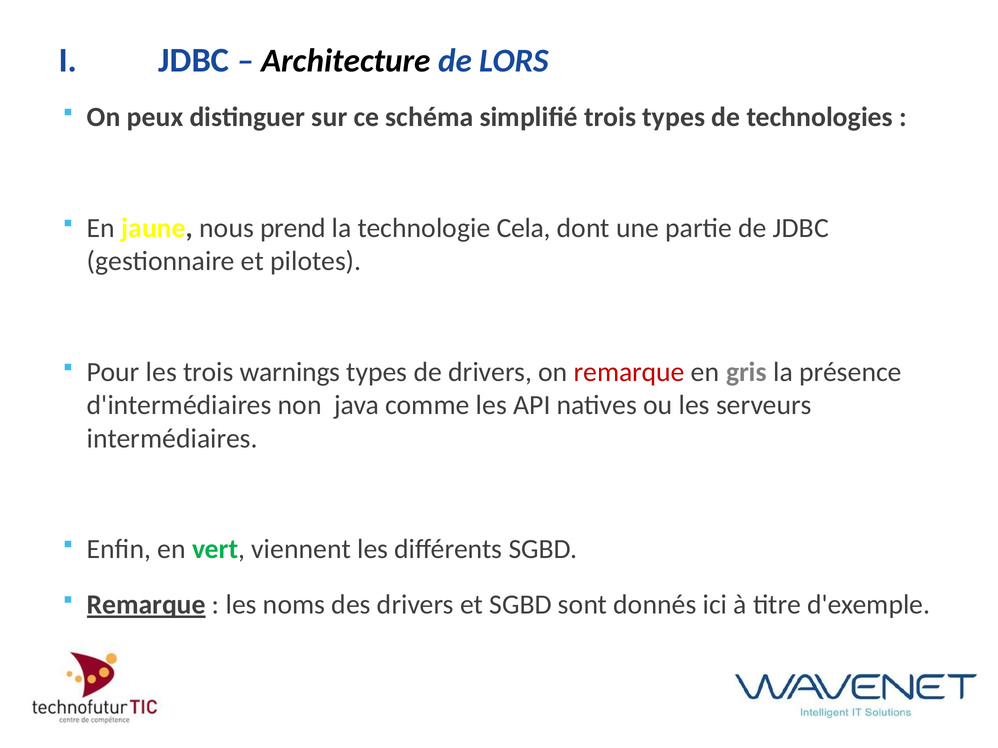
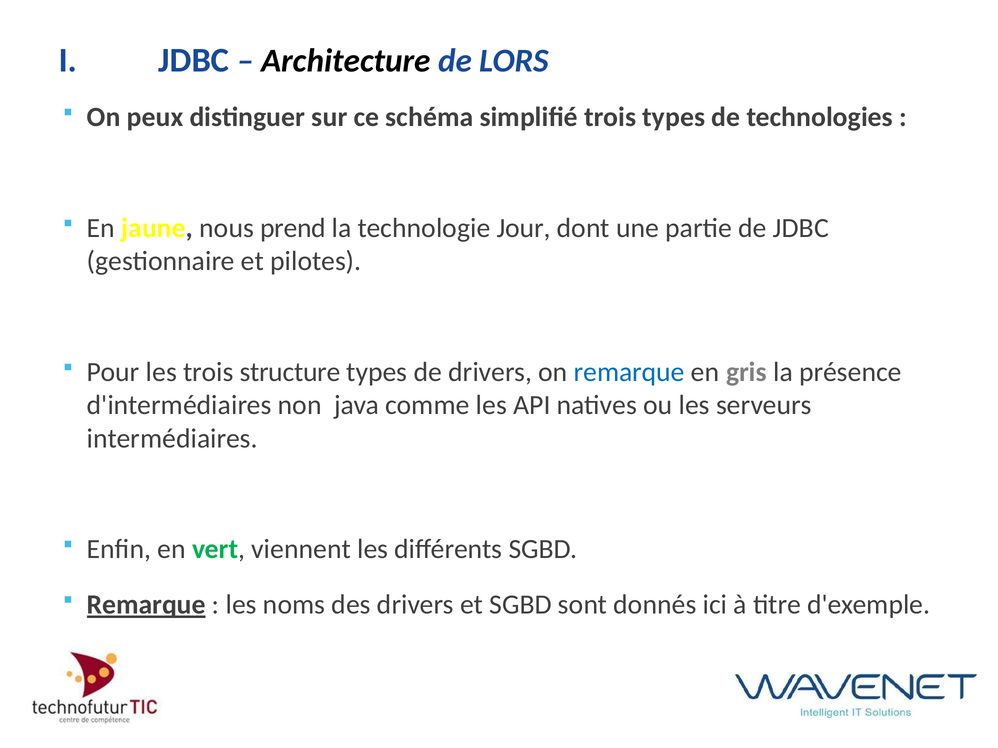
Cela: Cela -> Jour
warnings: warnings -> structure
remarque at (629, 372) colour: red -> blue
